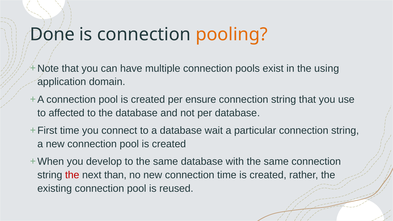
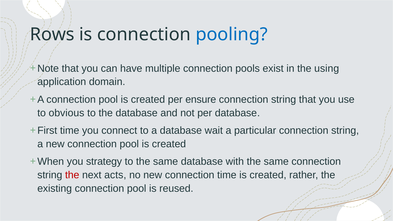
Done: Done -> Rows
pooling colour: orange -> blue
affected: affected -> obvious
develop: develop -> strategy
than: than -> acts
